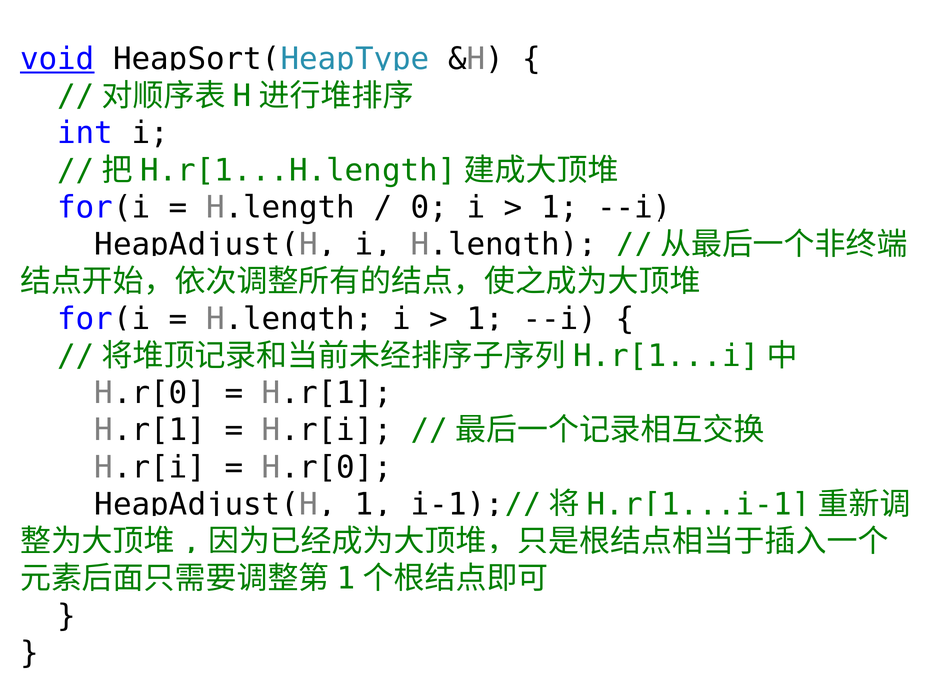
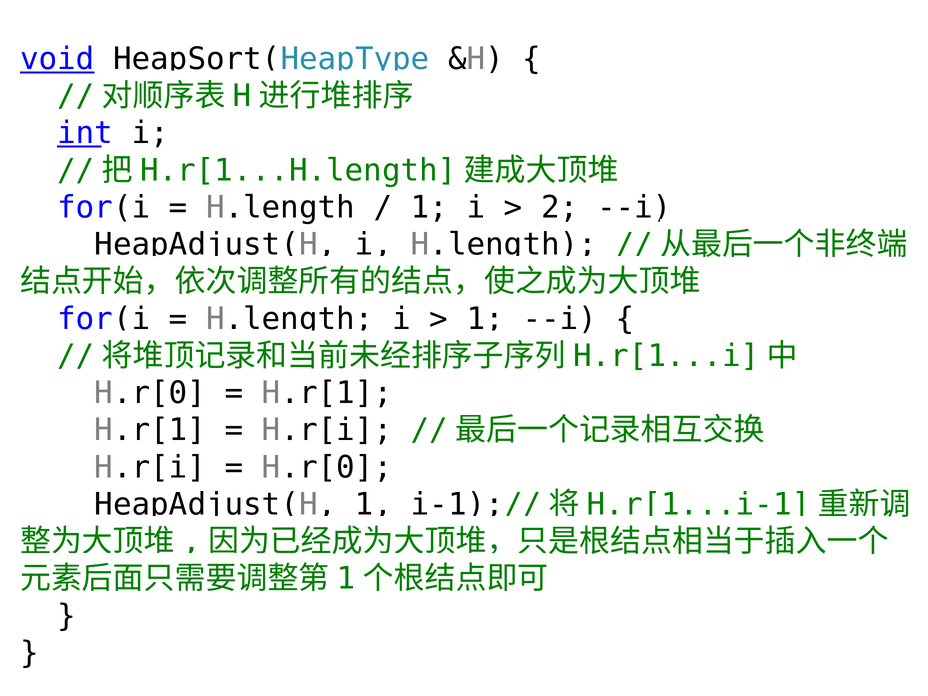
int underline: none -> present
0 at (429, 208): 0 -> 1
1 at (560, 208): 1 -> 2
